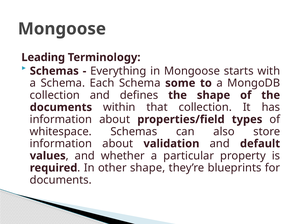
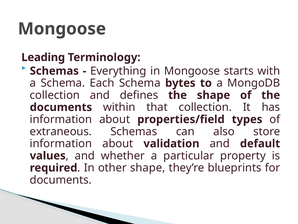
some: some -> bytes
whitespace: whitespace -> extraneous
